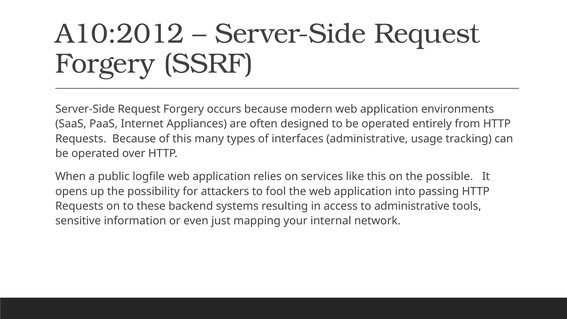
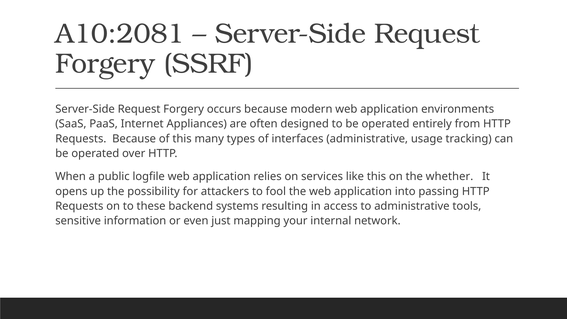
A10:2012: A10:2012 -> A10:2081
possible: possible -> whether
